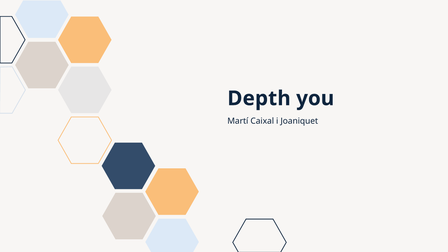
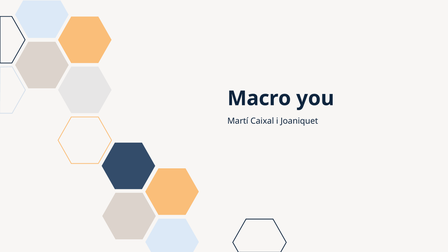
Depth: Depth -> Macro
